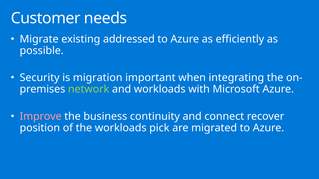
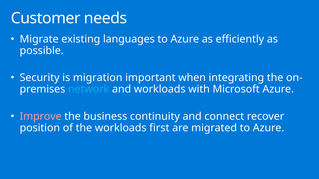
addressed: addressed -> languages
network colour: light green -> light blue
pick: pick -> first
